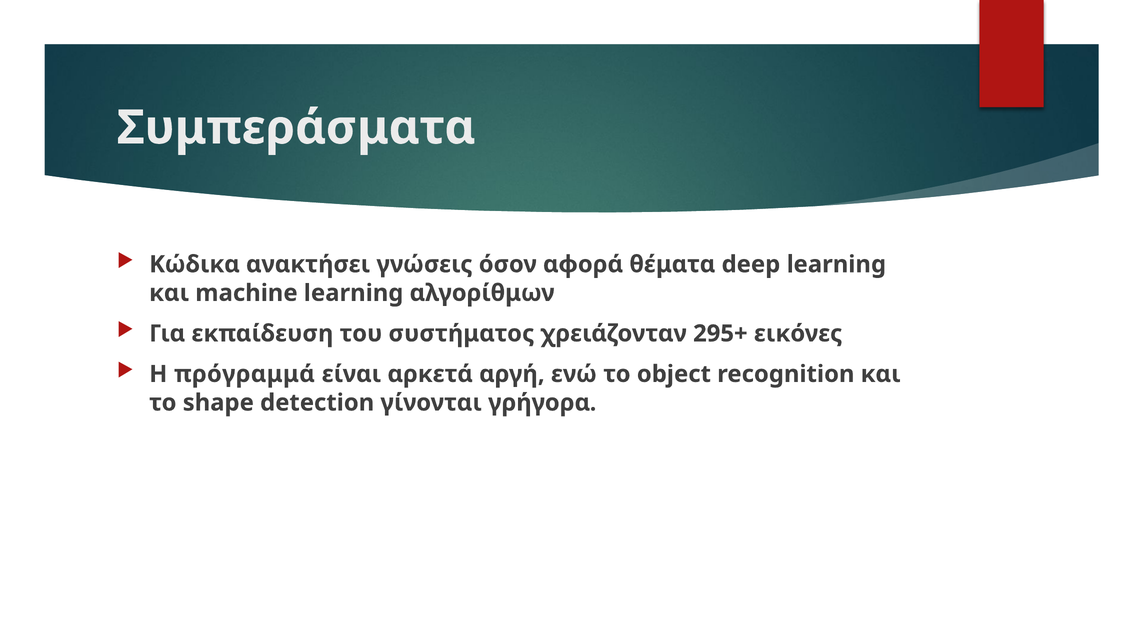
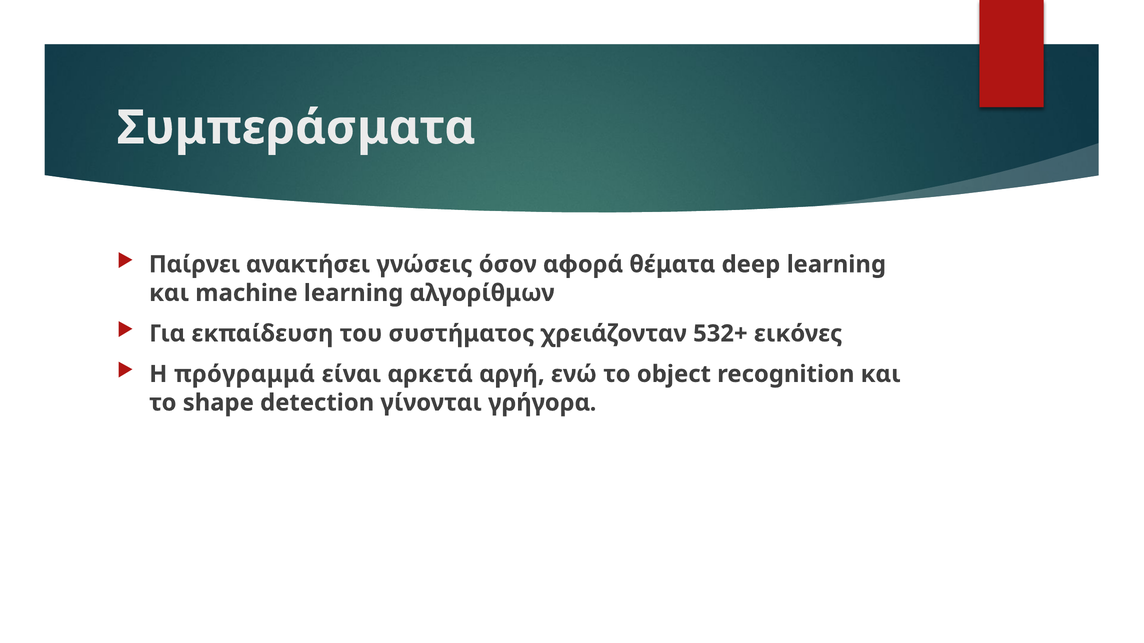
Κώδικα: Κώδικα -> Παίρνει
295+: 295+ -> 532+
